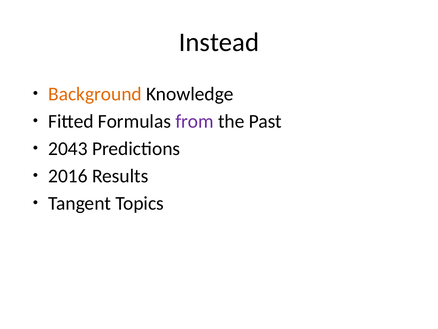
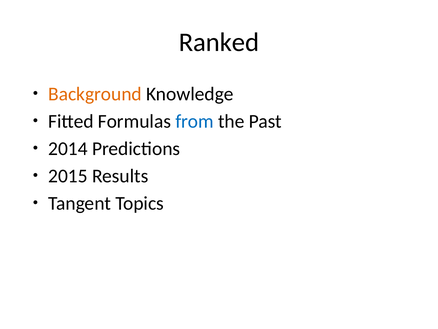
Instead: Instead -> Ranked
from colour: purple -> blue
2043: 2043 -> 2014
2016: 2016 -> 2015
